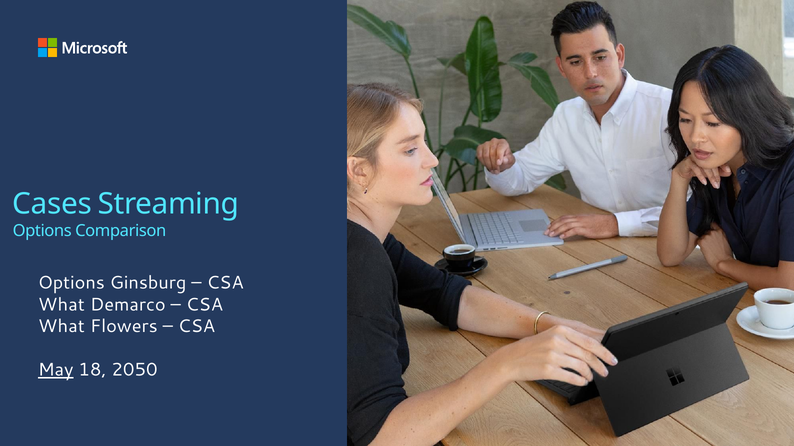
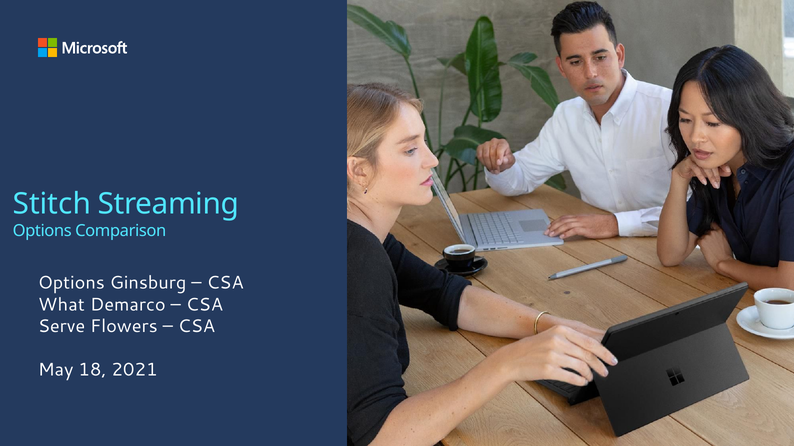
Cases: Cases -> Stitch
What at (61, 327): What -> Serve
May underline: present -> none
2050: 2050 -> 2021
